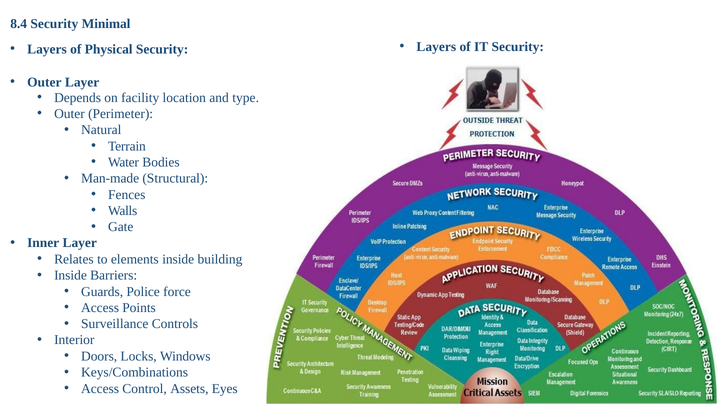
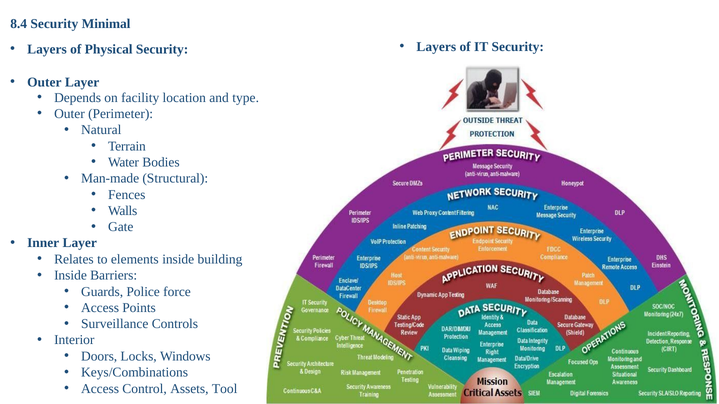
Eyes: Eyes -> Tool
